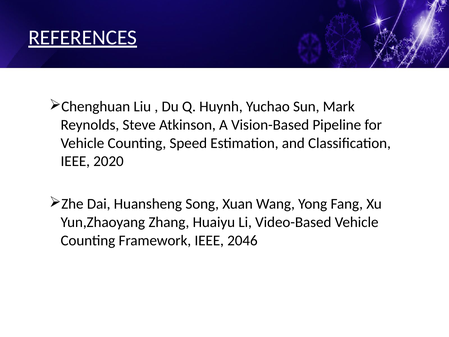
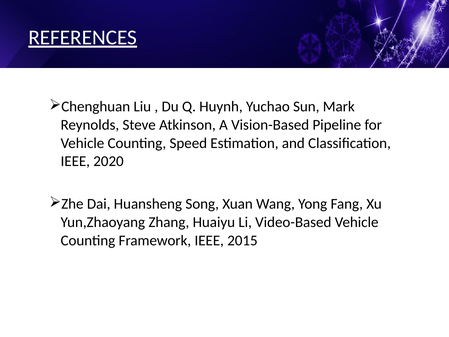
2046: 2046 -> 2015
